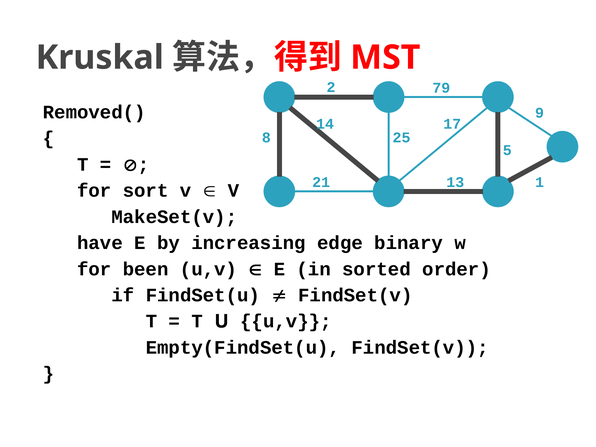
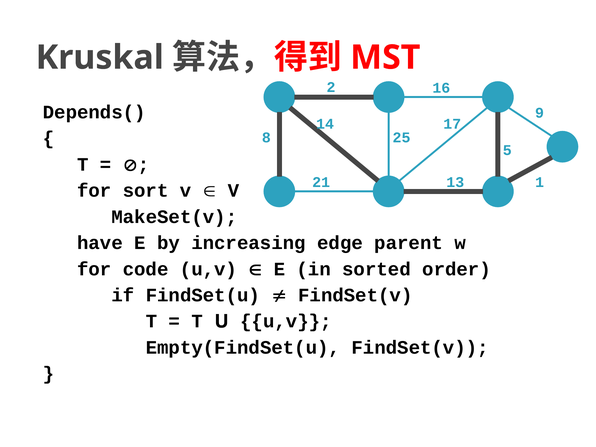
79: 79 -> 16
Removed(: Removed( -> Depends(
binary: binary -> parent
been: been -> code
